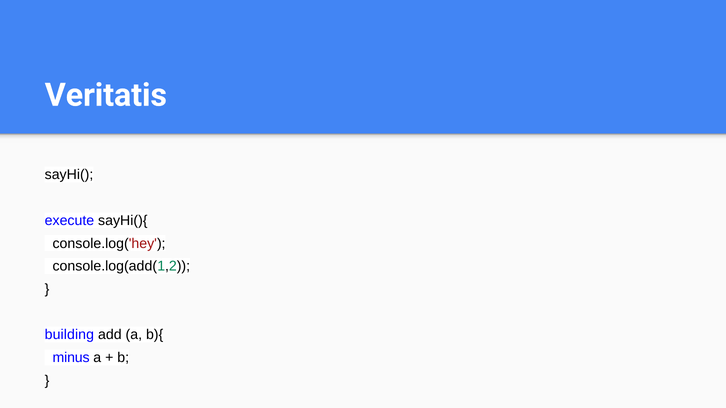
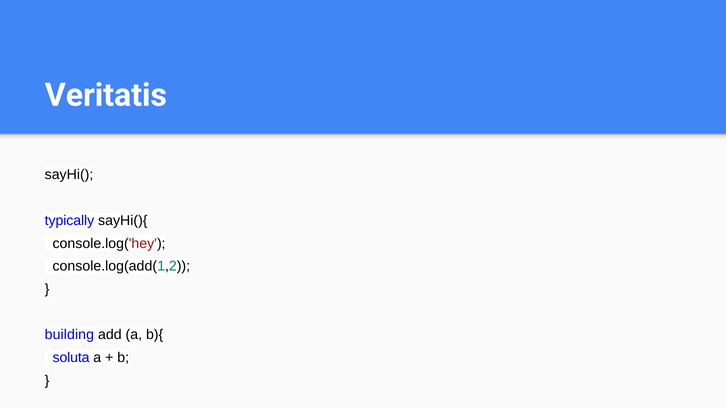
execute: execute -> typically
minus: minus -> soluta
